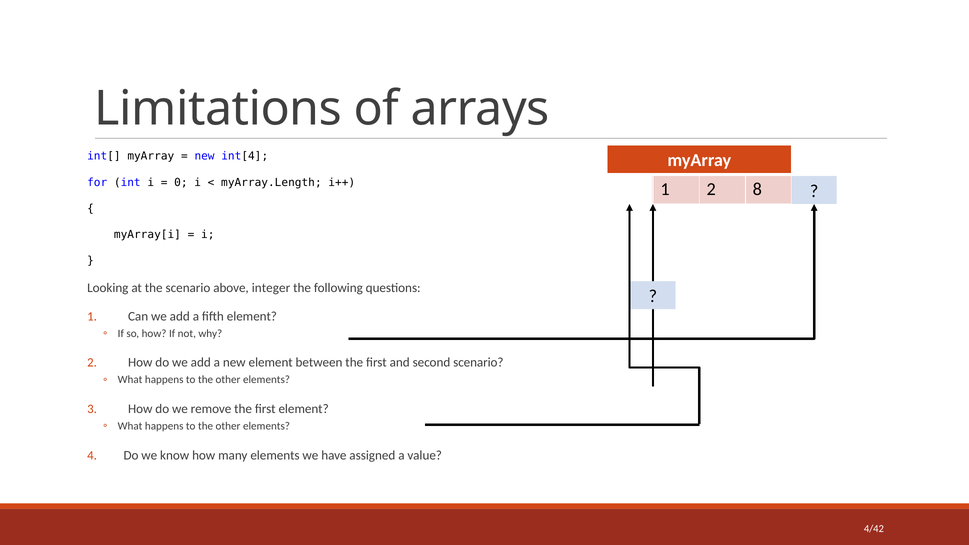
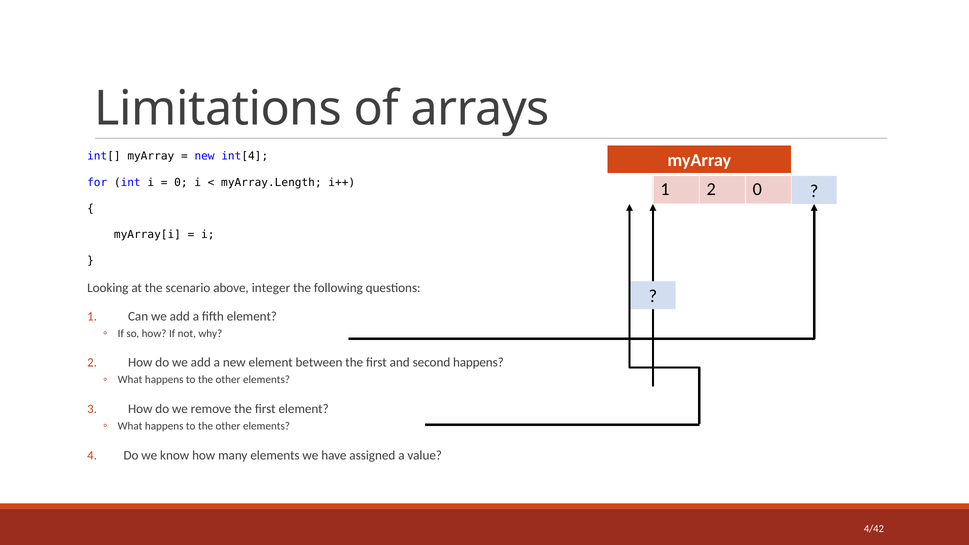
2 8: 8 -> 0
second scenario: scenario -> happens
